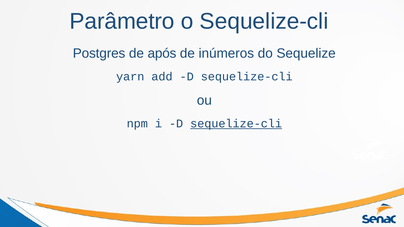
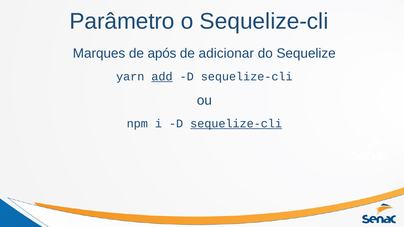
Postgres: Postgres -> Marques
inúmeros: inúmeros -> adicionar
add underline: none -> present
